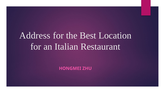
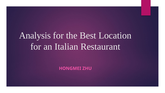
Address: Address -> Analysis
